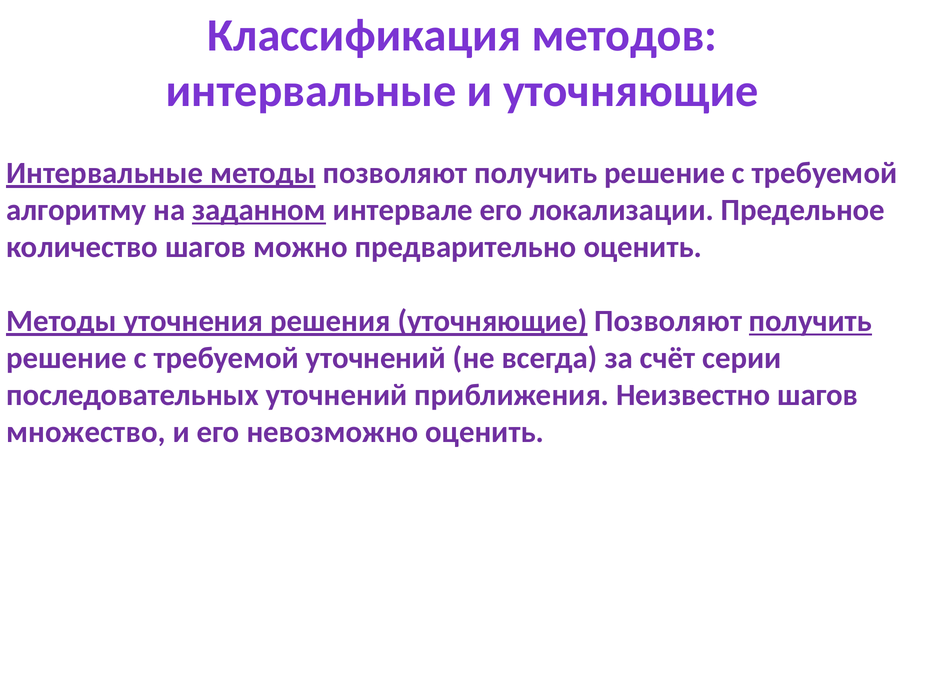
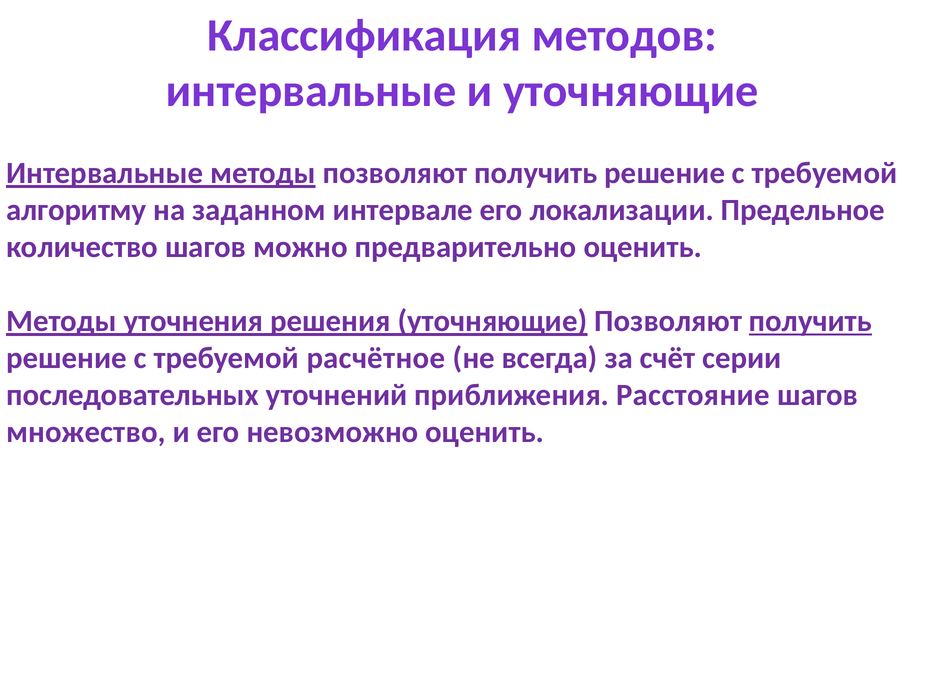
заданном underline: present -> none
требуемой уточнений: уточнений -> расчётное
Неизвестно: Неизвестно -> Расстояние
